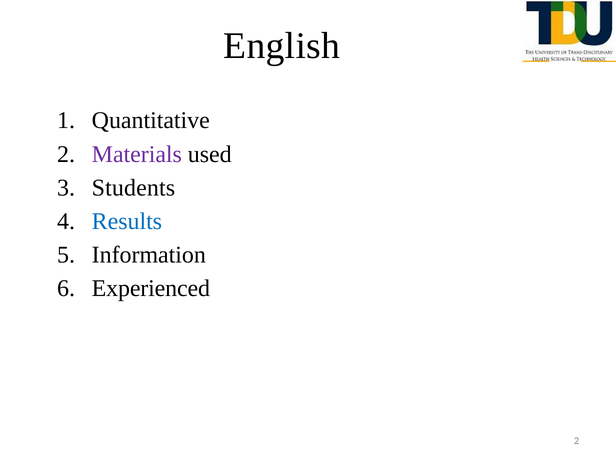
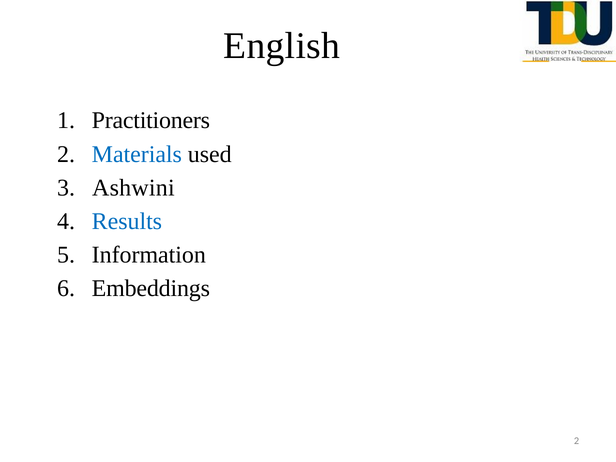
Quantitative: Quantitative -> Practitioners
Materials colour: purple -> blue
Students: Students -> Ashwini
Experienced: Experienced -> Embeddings
